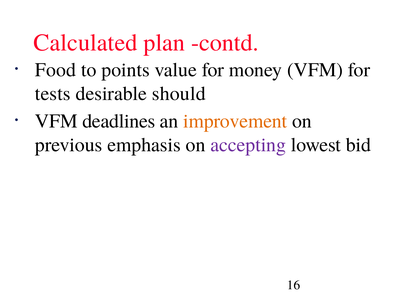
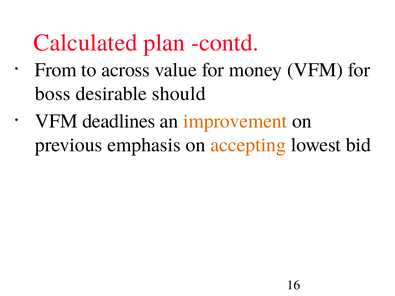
Food: Food -> From
points: points -> across
tests: tests -> boss
accepting colour: purple -> orange
